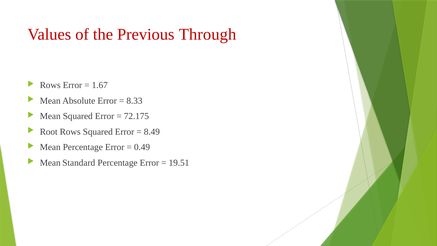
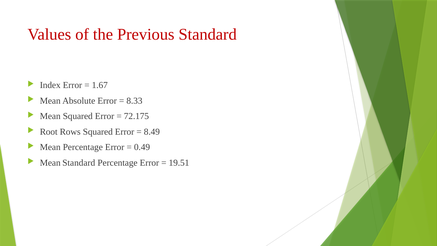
Previous Through: Through -> Standard
Rows at (50, 85): Rows -> Index
